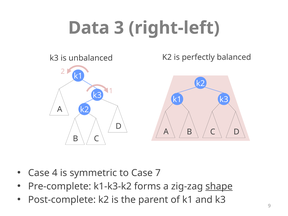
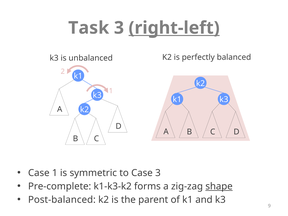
Data: Data -> Task
right-left underline: none -> present
Case 4: 4 -> 1
Case 7: 7 -> 3
Post-complete: Post-complete -> Post-balanced
